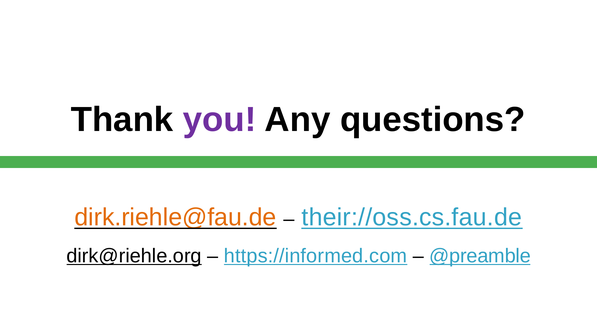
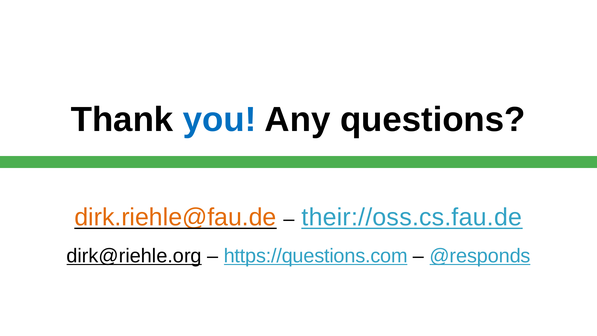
you colour: purple -> blue
https://informed.com: https://informed.com -> https://questions.com
@preamble: @preamble -> @responds
